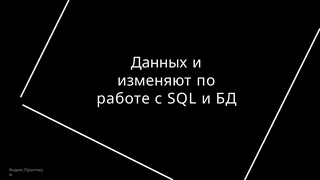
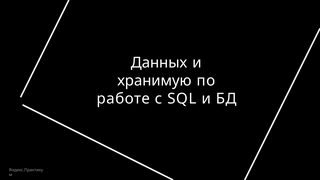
изменяют: изменяют -> хранимую
